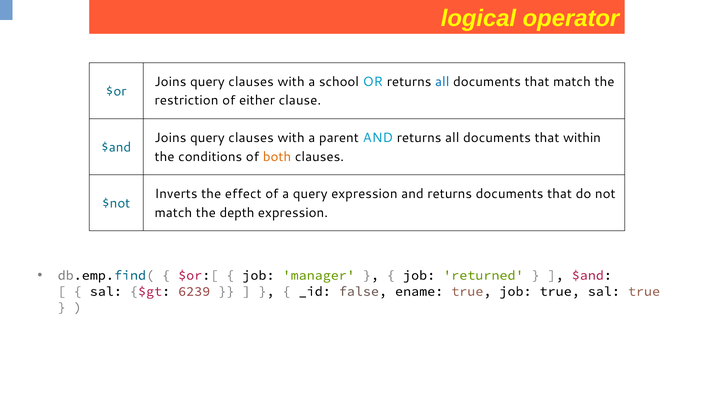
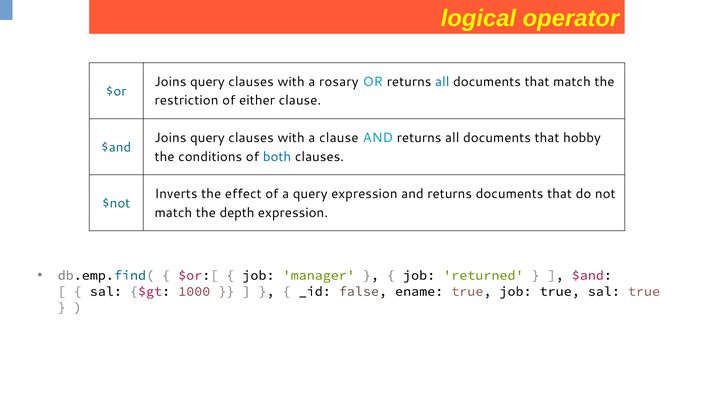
school: school -> rosary
a parent: parent -> clause
within: within -> hobby
both colour: orange -> blue
6239: 6239 -> 1000
